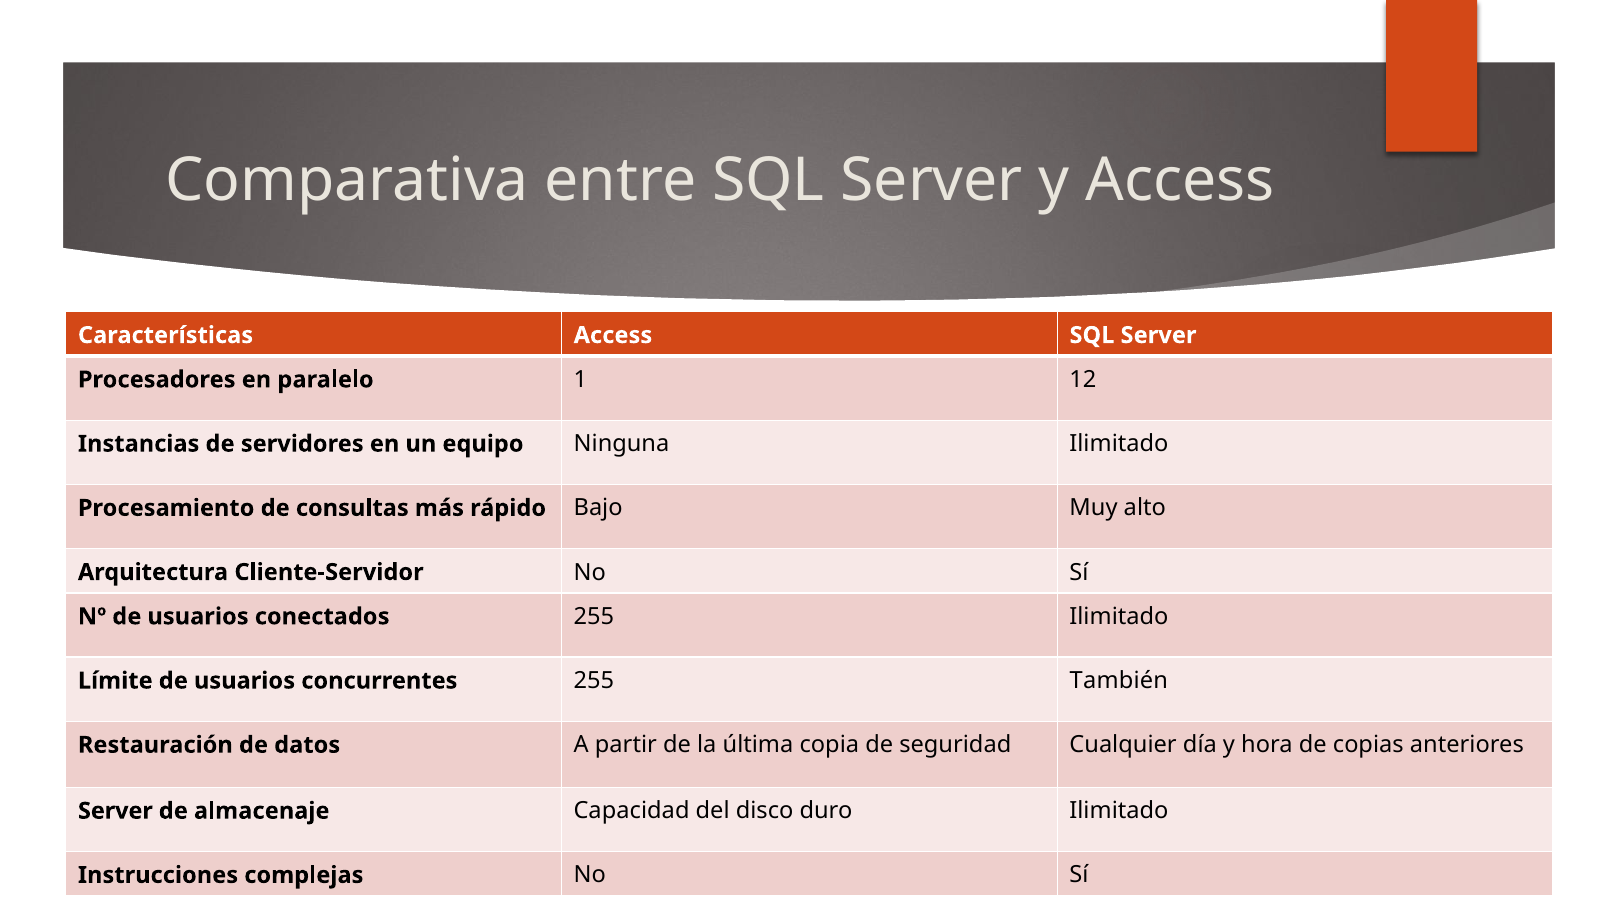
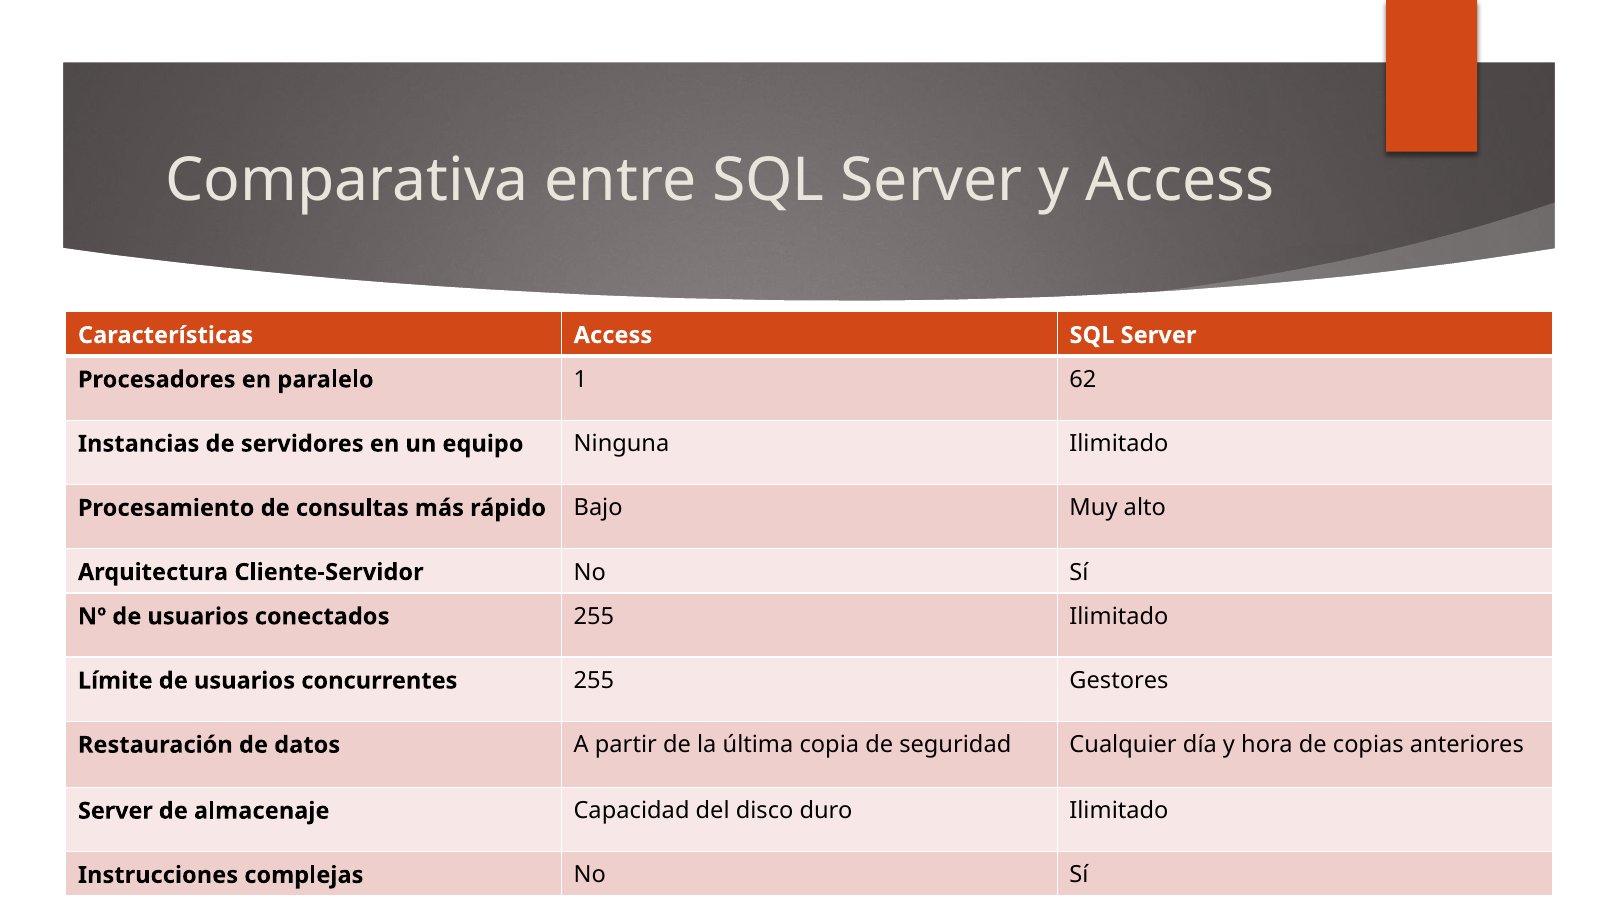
12: 12 -> 62
También: También -> Gestores
